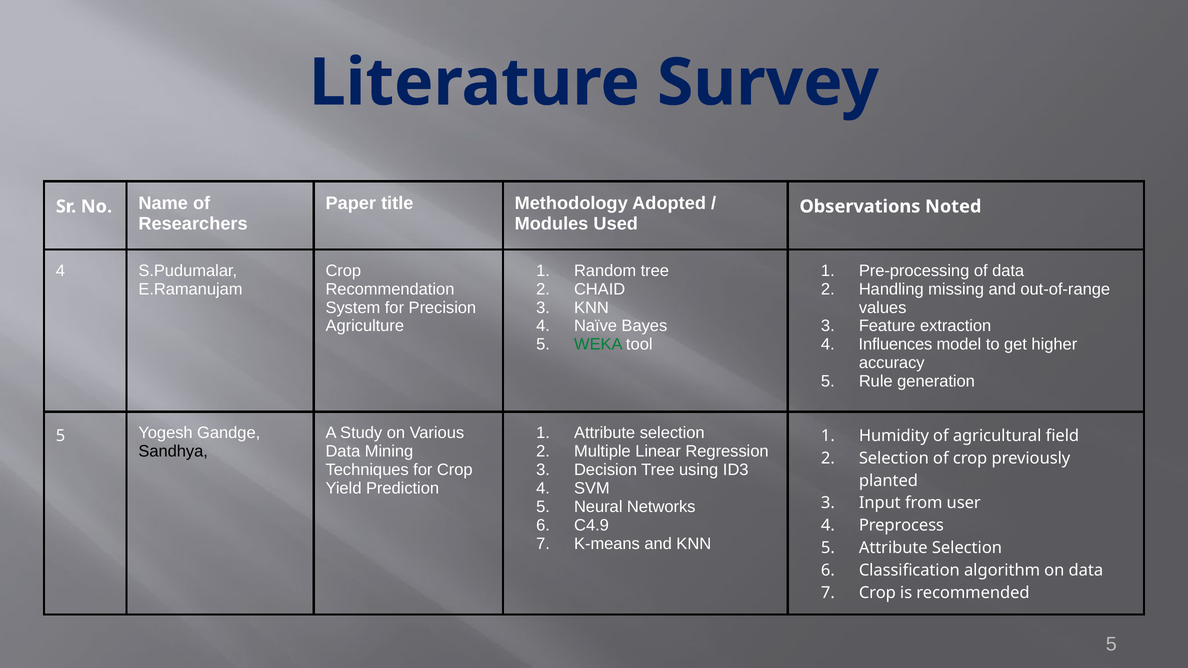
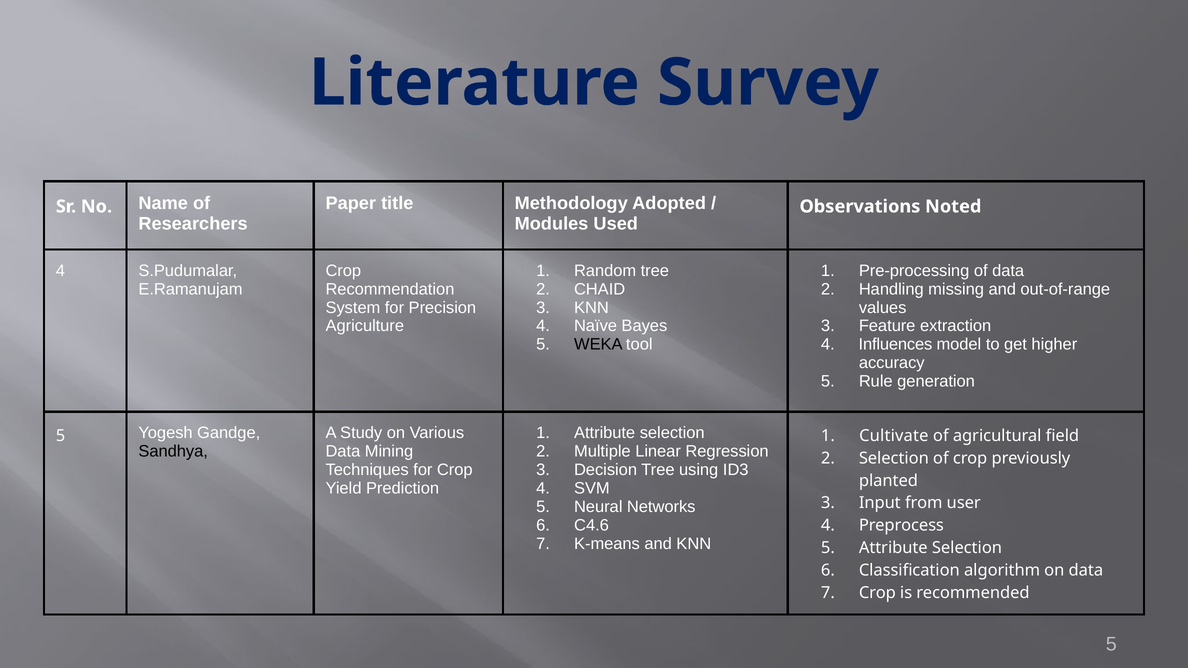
WEKA colour: green -> black
Humidity: Humidity -> Cultivate
C4.9: C4.9 -> C4.6
